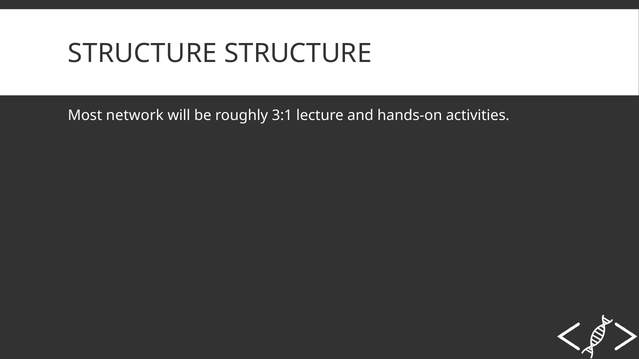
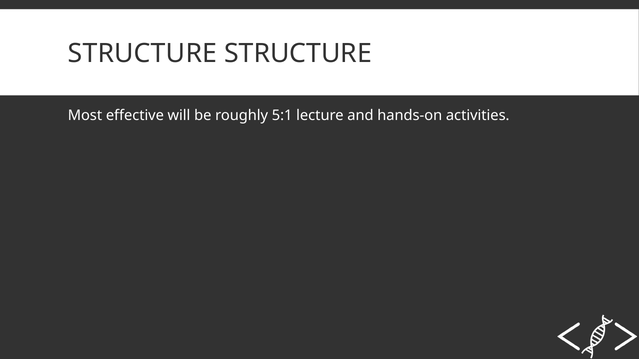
network: network -> effective
3:1: 3:1 -> 5:1
